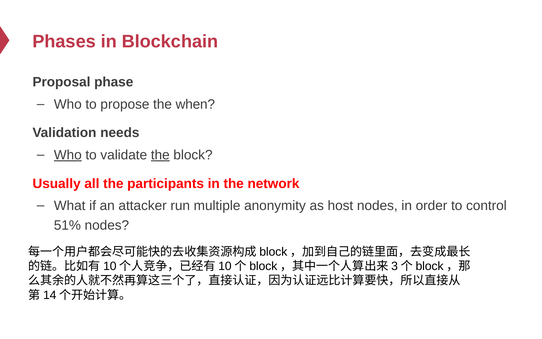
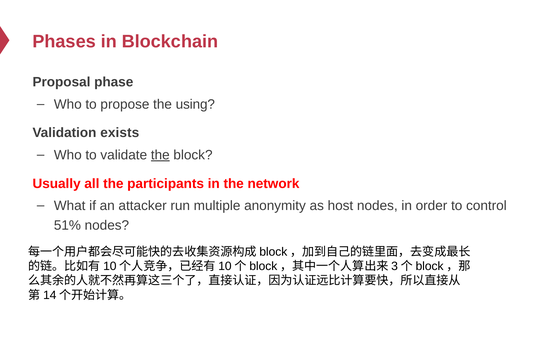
when: when -> using
needs: needs -> exists
Who at (68, 155) underline: present -> none
